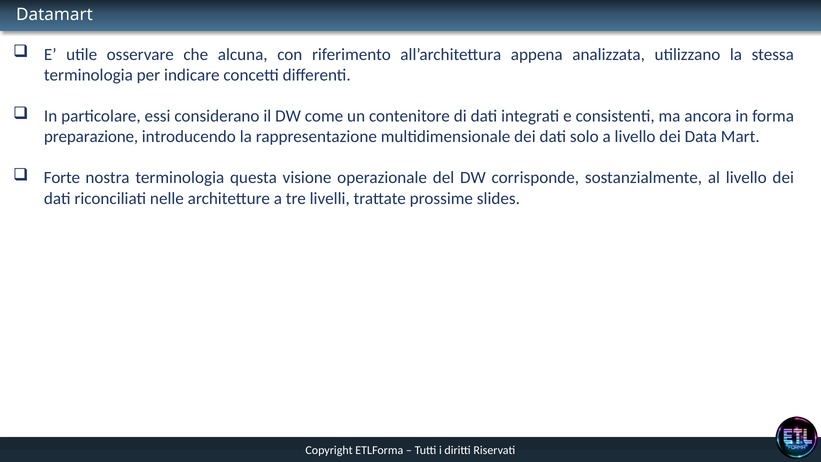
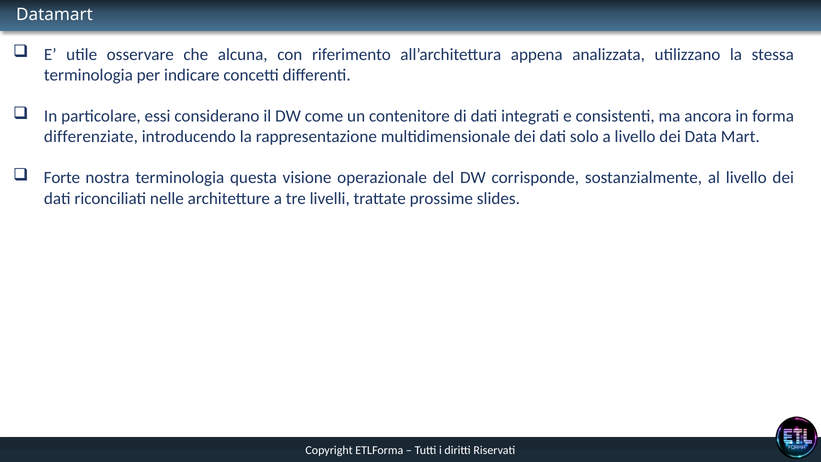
preparazione: preparazione -> differenziate
